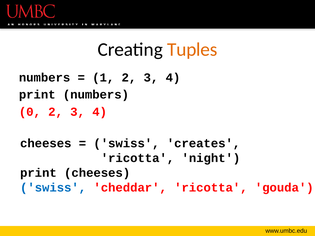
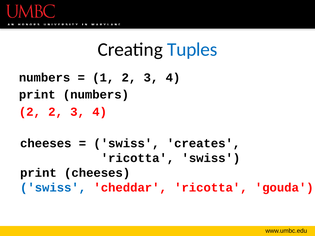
Tuples colour: orange -> blue
0 at (30, 112): 0 -> 2
ricotta night: night -> swiss
